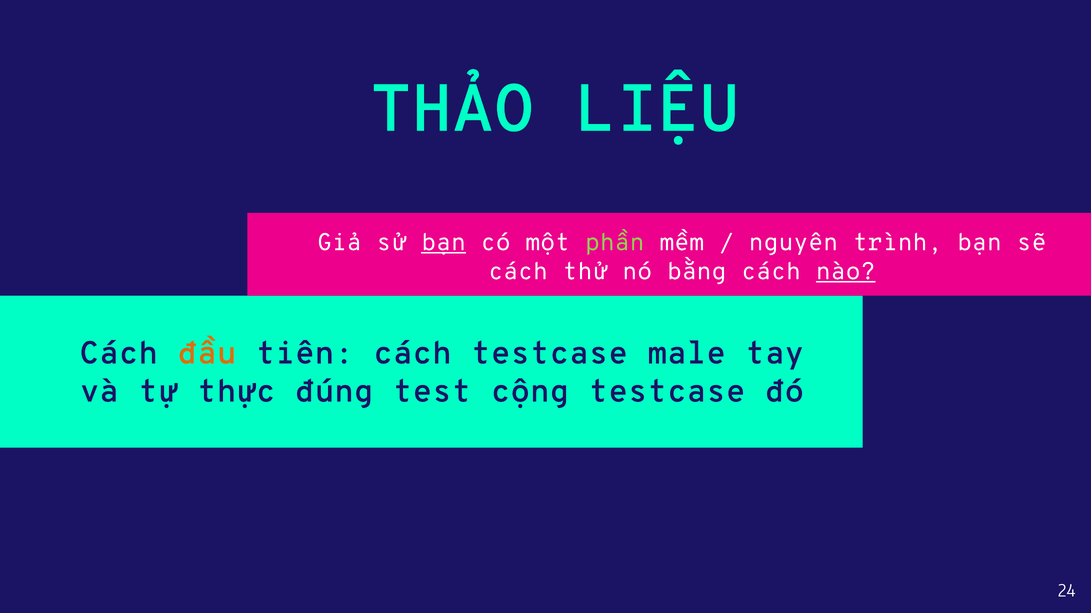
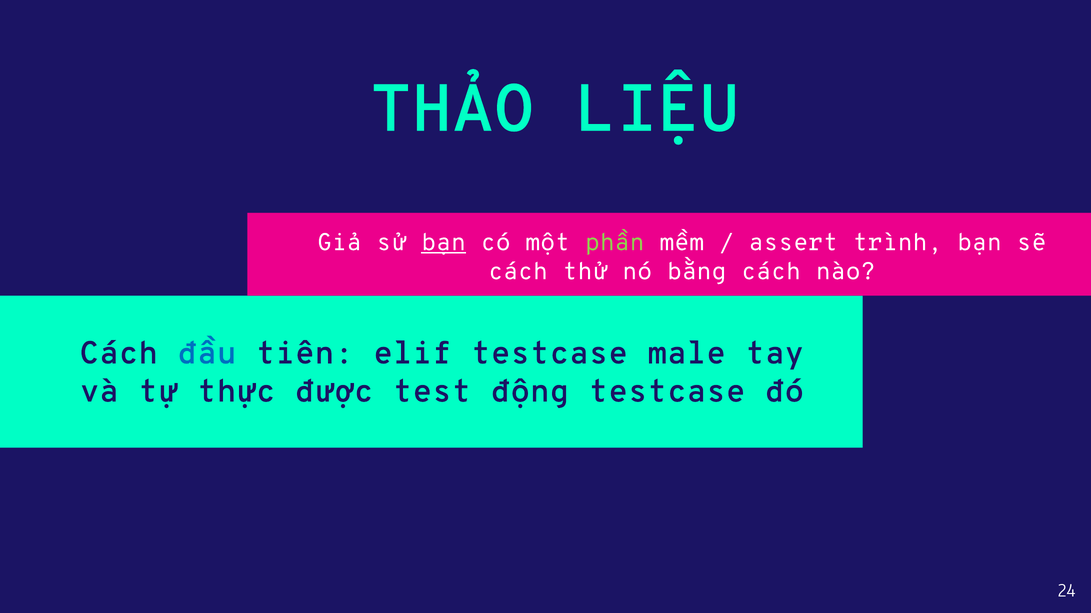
nguyên: nguyên -> assert
nào underline: present -> none
đầu colour: orange -> blue
tiên cách: cách -> elif
đúng: đúng -> được
cộng: cộng -> động
